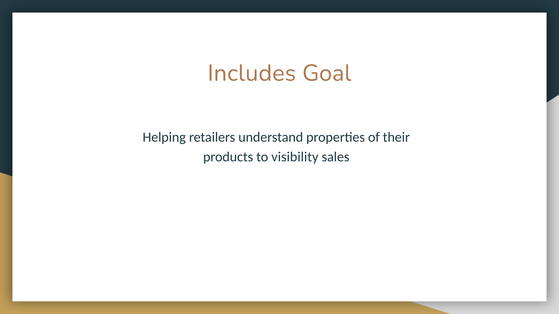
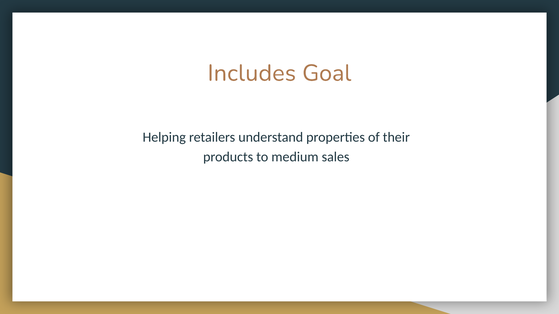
visibility: visibility -> medium
